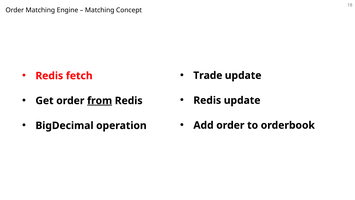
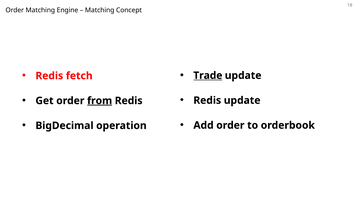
Trade underline: none -> present
